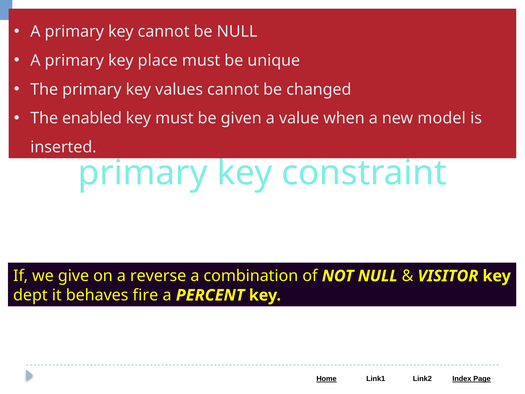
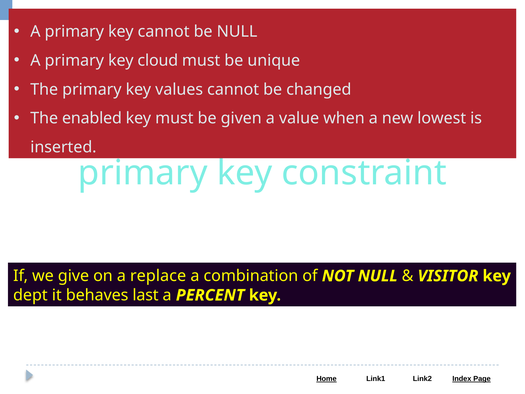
place: place -> cloud
model: model -> lowest
reverse: reverse -> replace
fire: fire -> last
